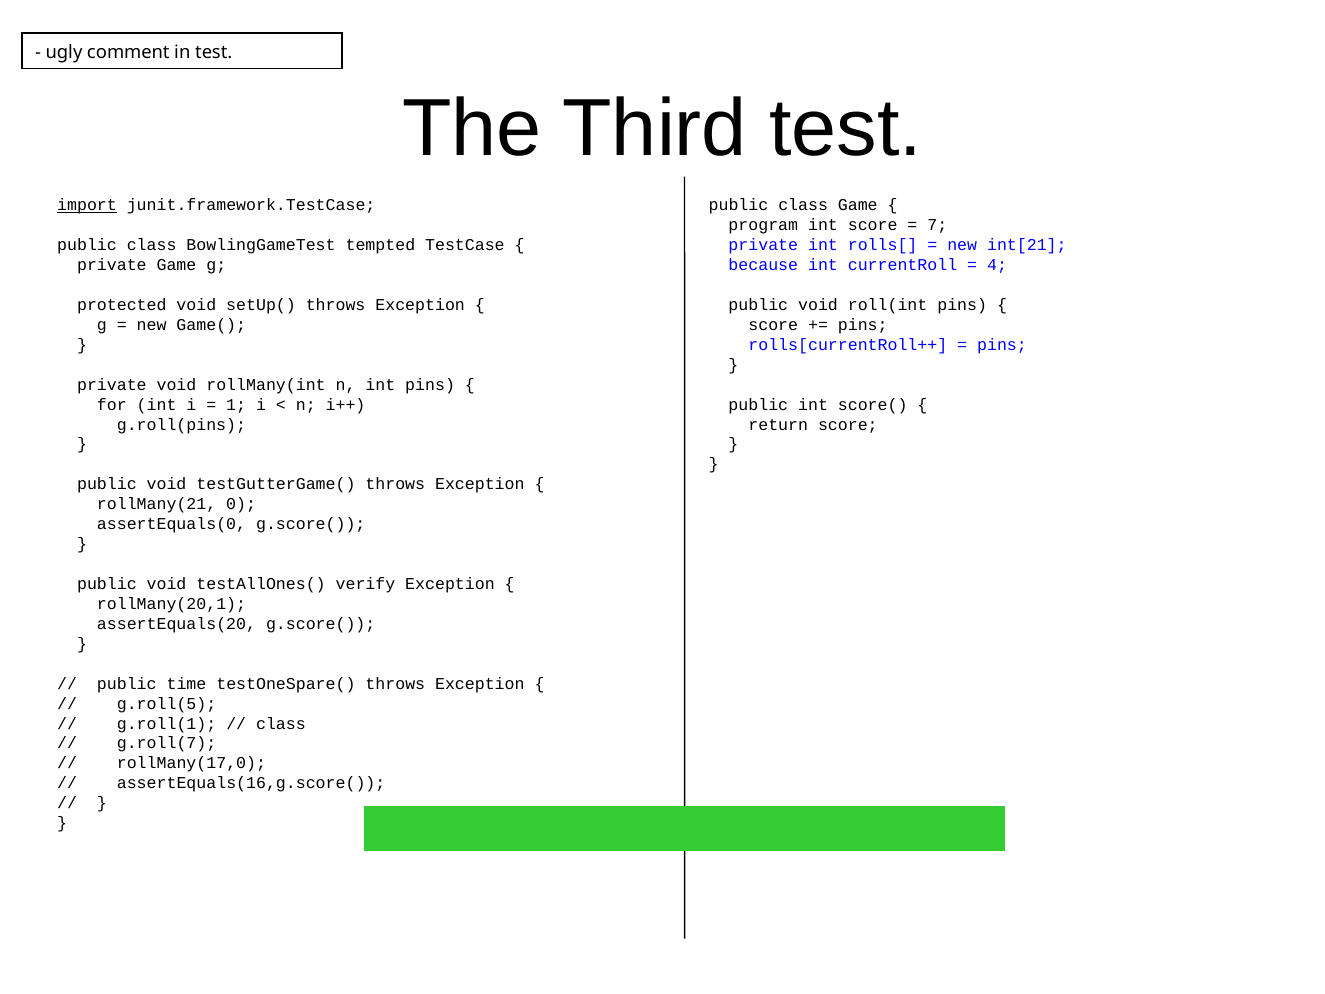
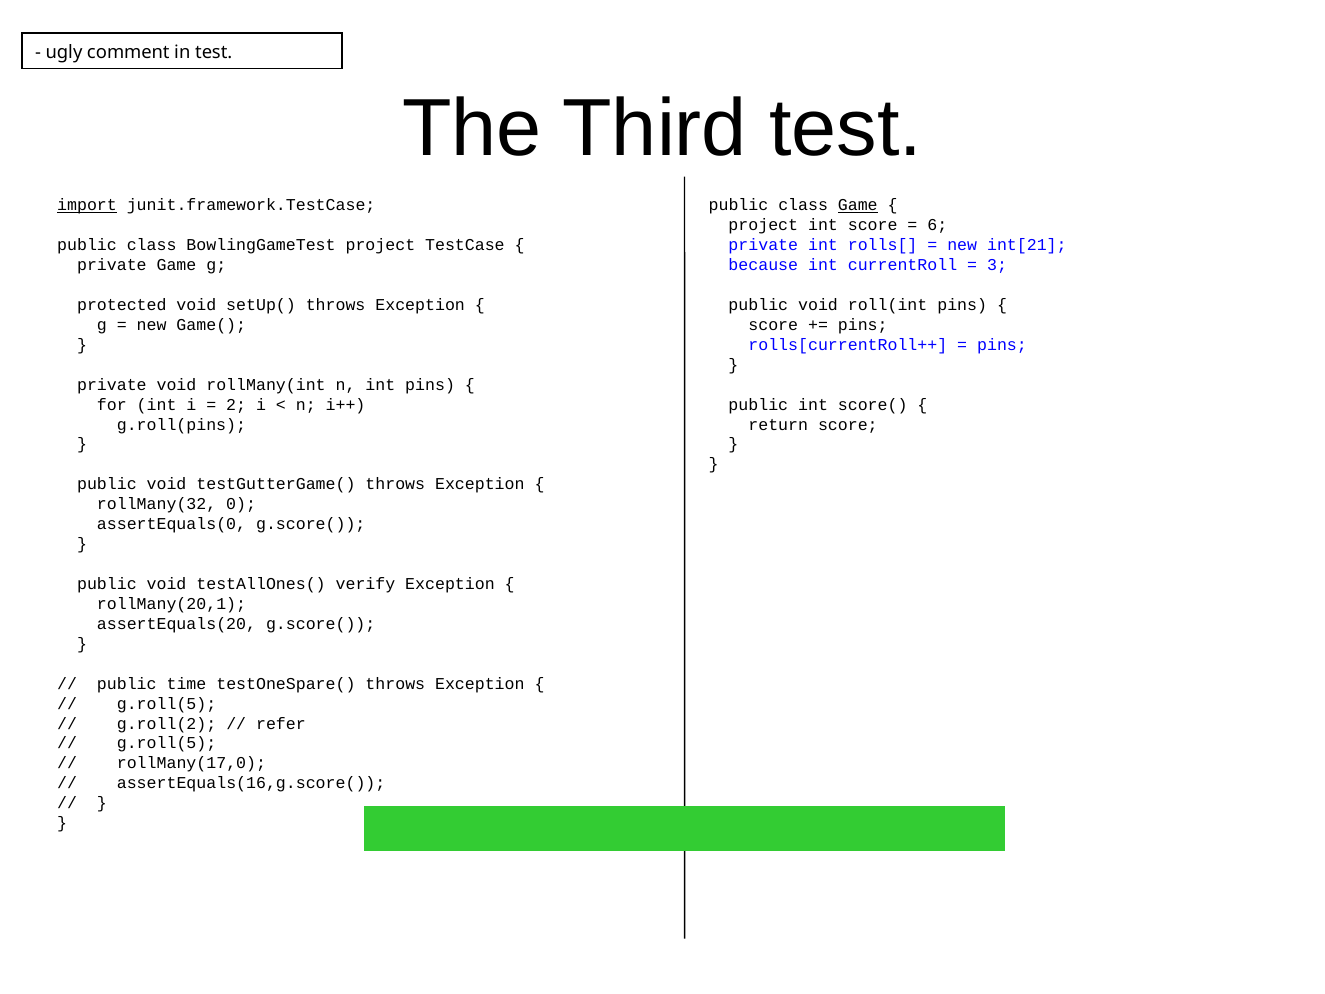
Game at (858, 205) underline: none -> present
program at (763, 225): program -> project
7: 7 -> 6
BowlingGameTest tempted: tempted -> project
4: 4 -> 3
1: 1 -> 2
rollMany(21: rollMany(21 -> rollMany(32
g.roll(1: g.roll(1 -> g.roll(2
class at (281, 723): class -> refer
g.roll(7 at (167, 743): g.roll(7 -> g.roll(5
